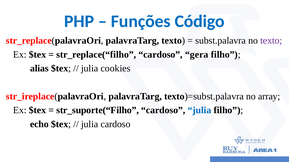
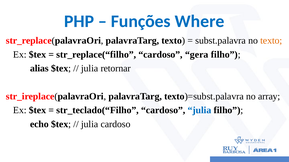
Código: Código -> Where
texto at (271, 41) colour: purple -> orange
cookies: cookies -> retornar
str_suporte(“Filho: str_suporte(“Filho -> str_teclado(“Filho
